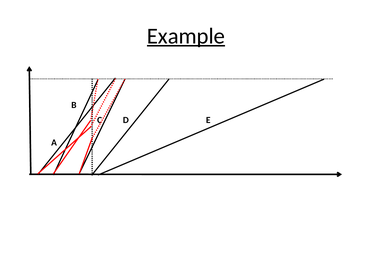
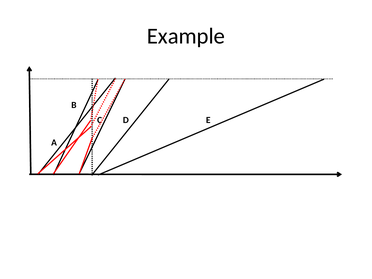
Example underline: present -> none
